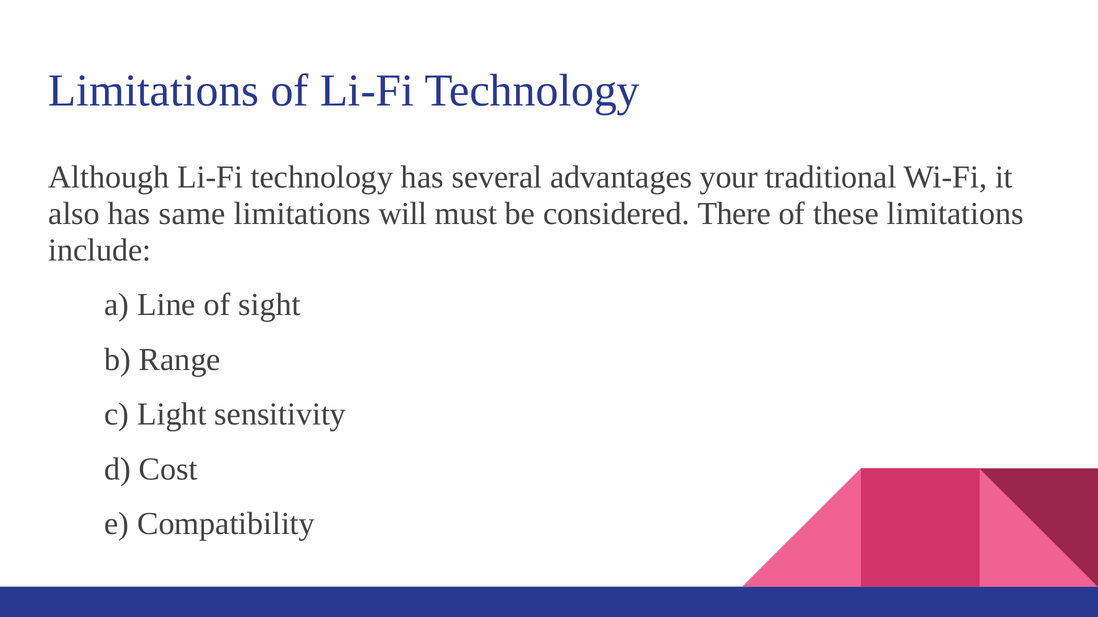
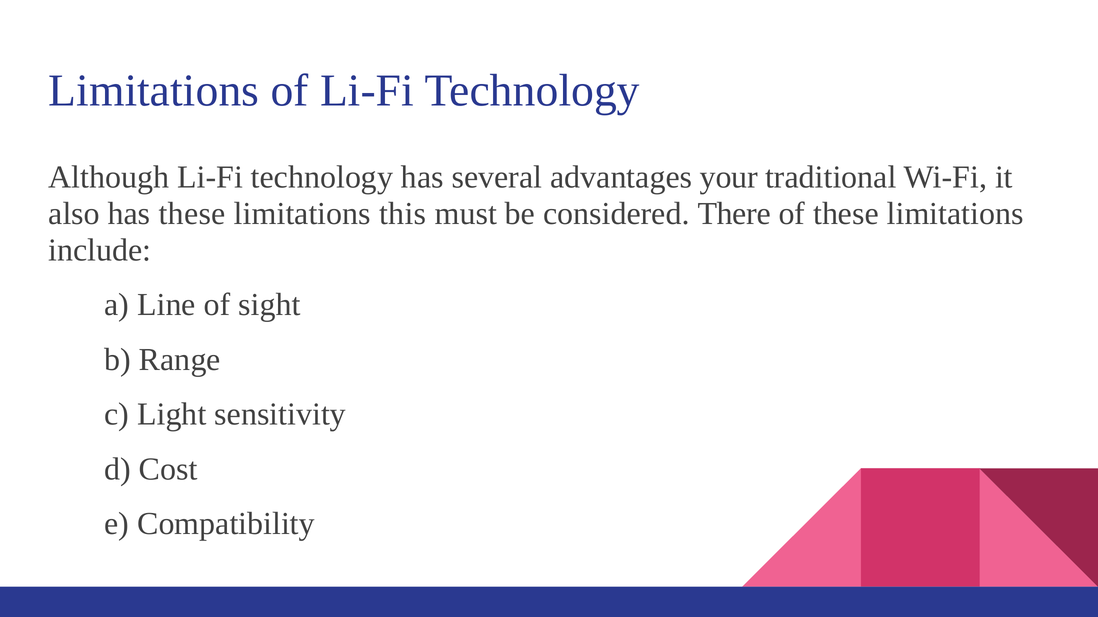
has same: same -> these
will: will -> this
